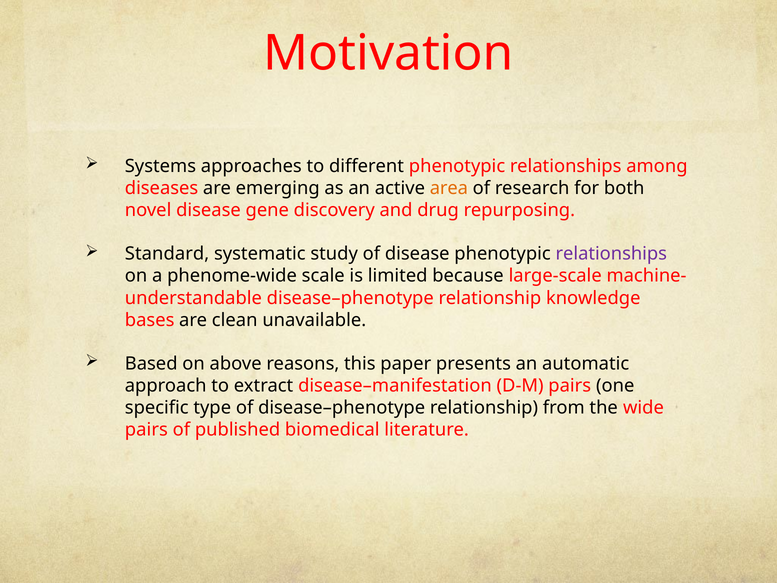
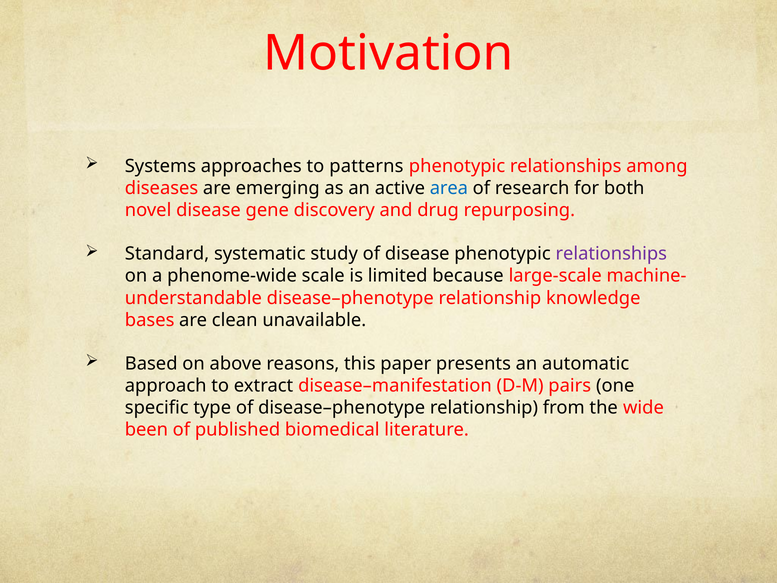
different: different -> patterns
area colour: orange -> blue
pairs at (146, 430): pairs -> been
